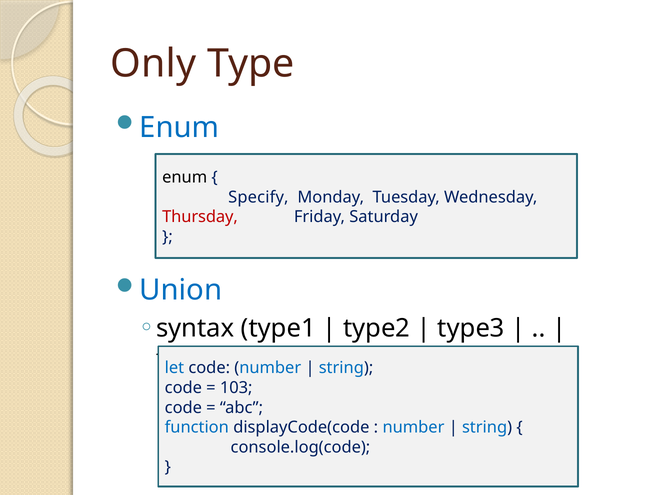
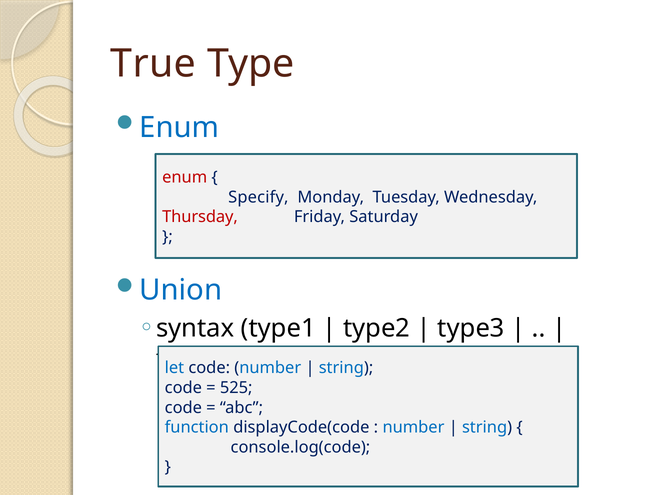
Only: Only -> True
enum at (185, 177) colour: black -> red
103: 103 -> 525
